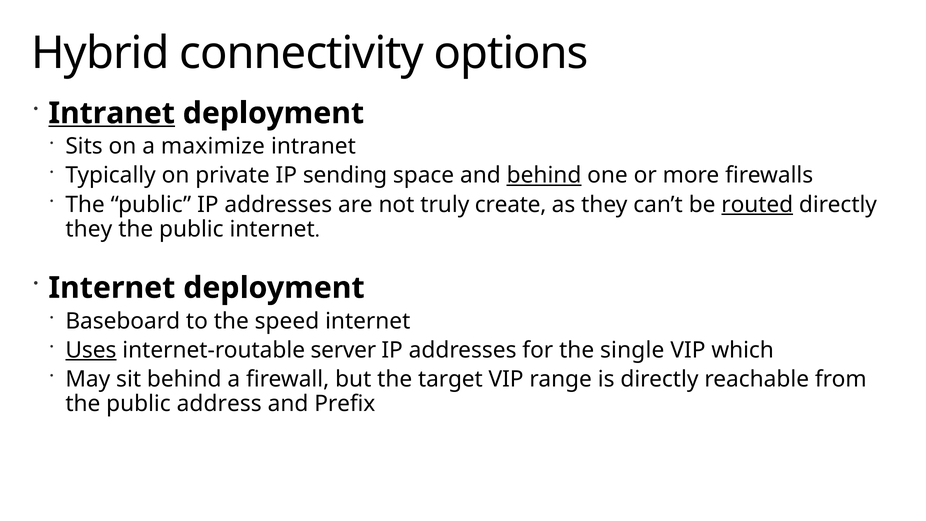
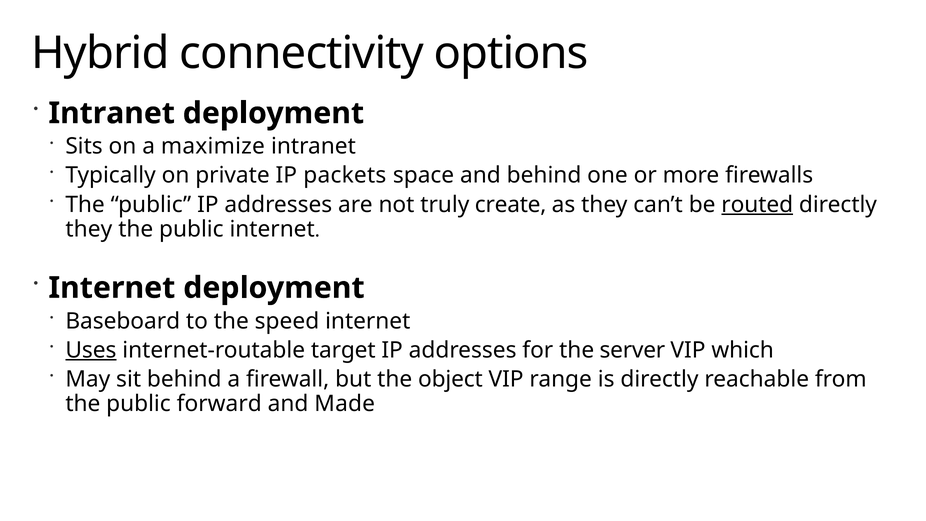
Intranet at (112, 113) underline: present -> none
sending: sending -> packets
behind at (544, 175) underline: present -> none
server: server -> target
single: single -> server
target: target -> object
address: address -> forward
Prefix: Prefix -> Made
